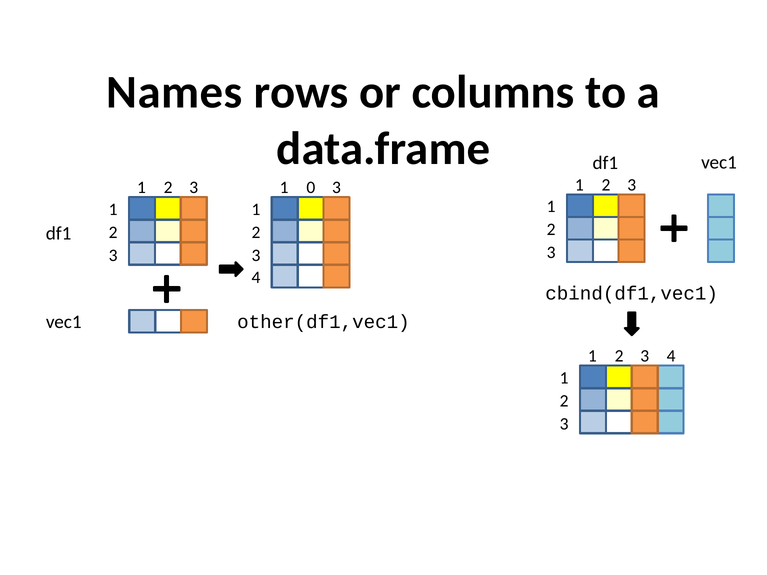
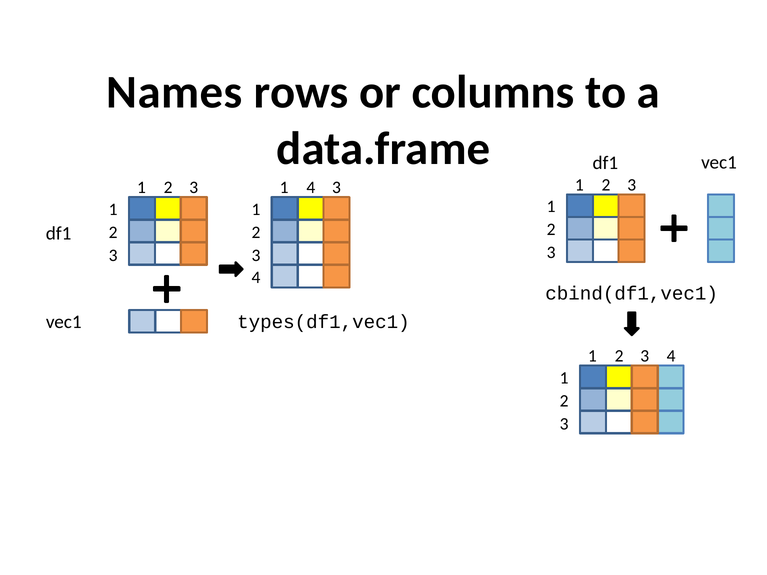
1 0: 0 -> 4
other(df1,vec1: other(df1,vec1 -> types(df1,vec1
